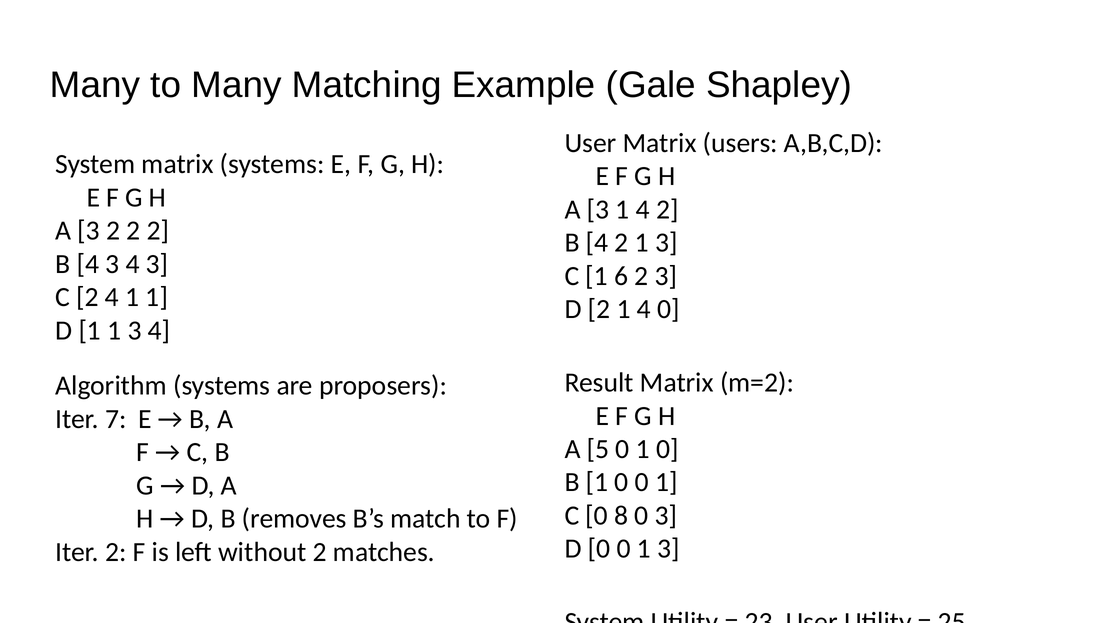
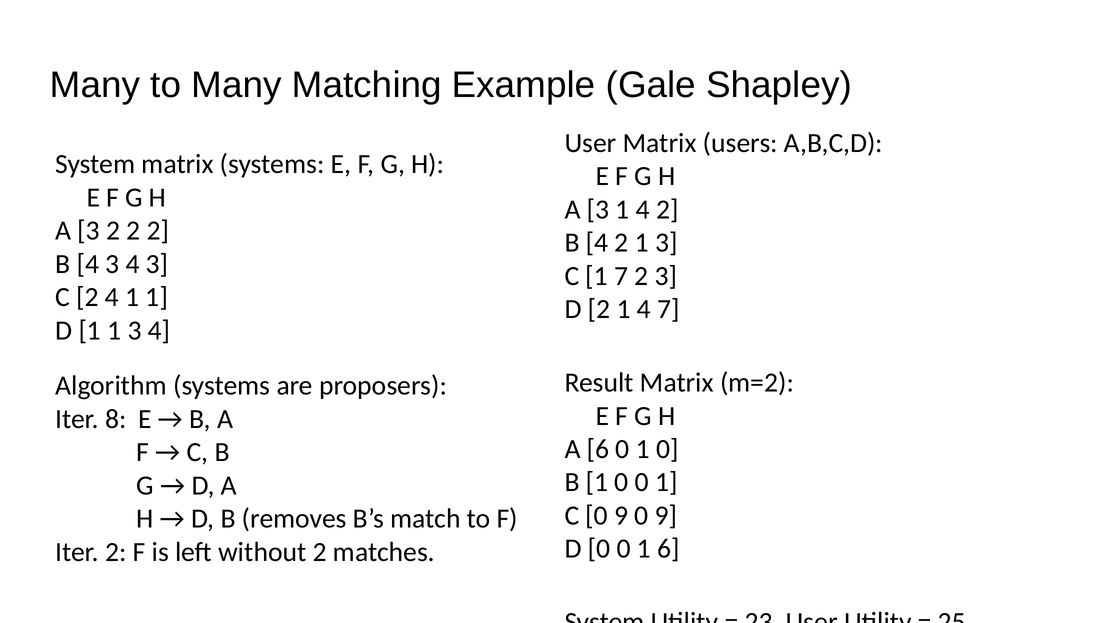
1 6: 6 -> 7
4 0: 0 -> 7
7: 7 -> 8
A 5: 5 -> 6
C 0 8: 8 -> 9
3 at (666, 515): 3 -> 9
0 1 3: 3 -> 6
